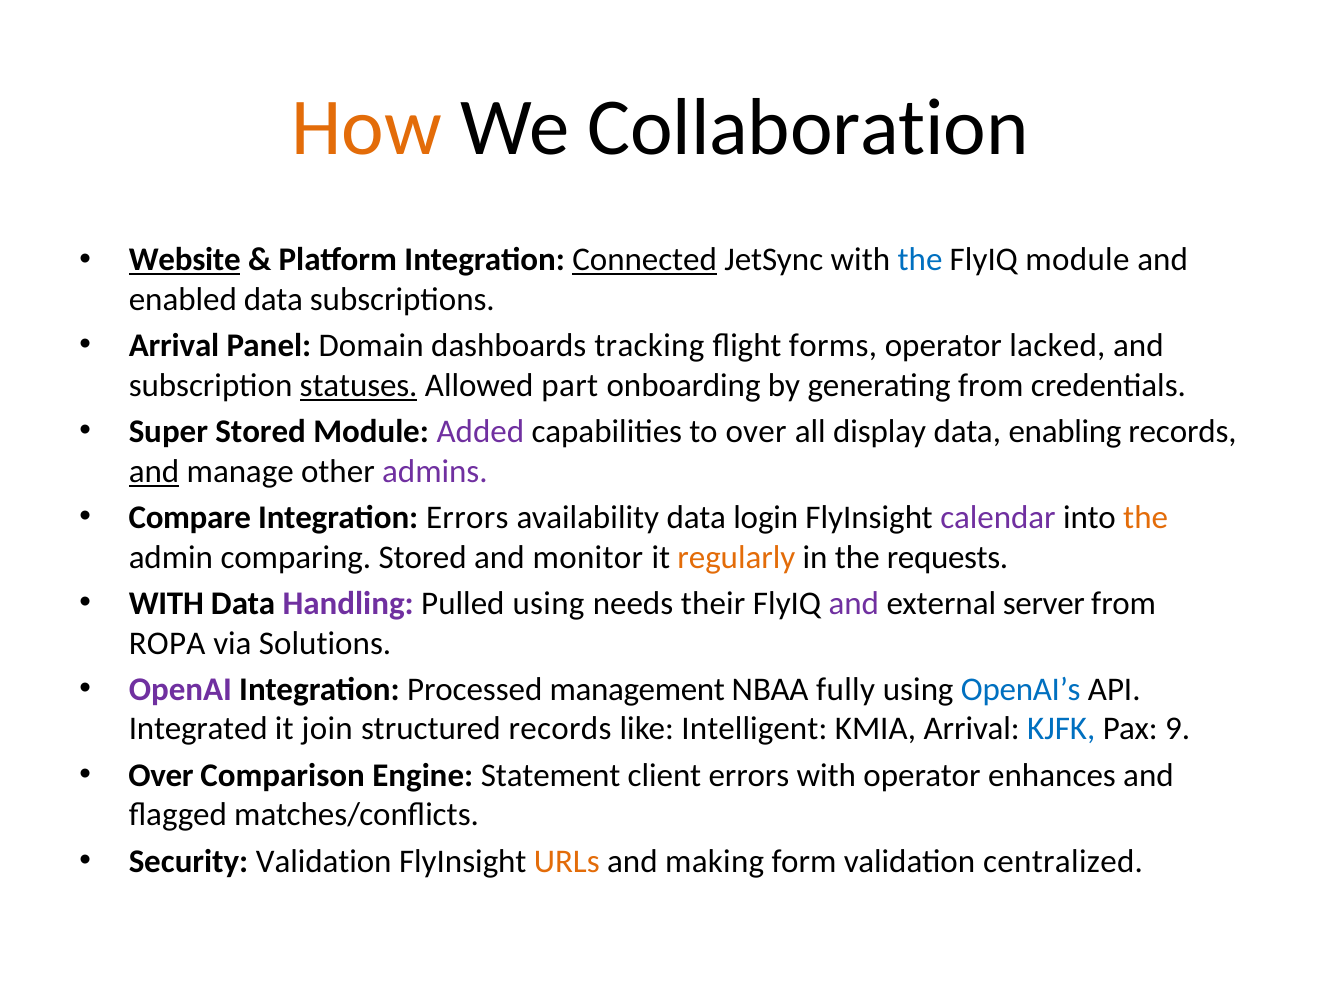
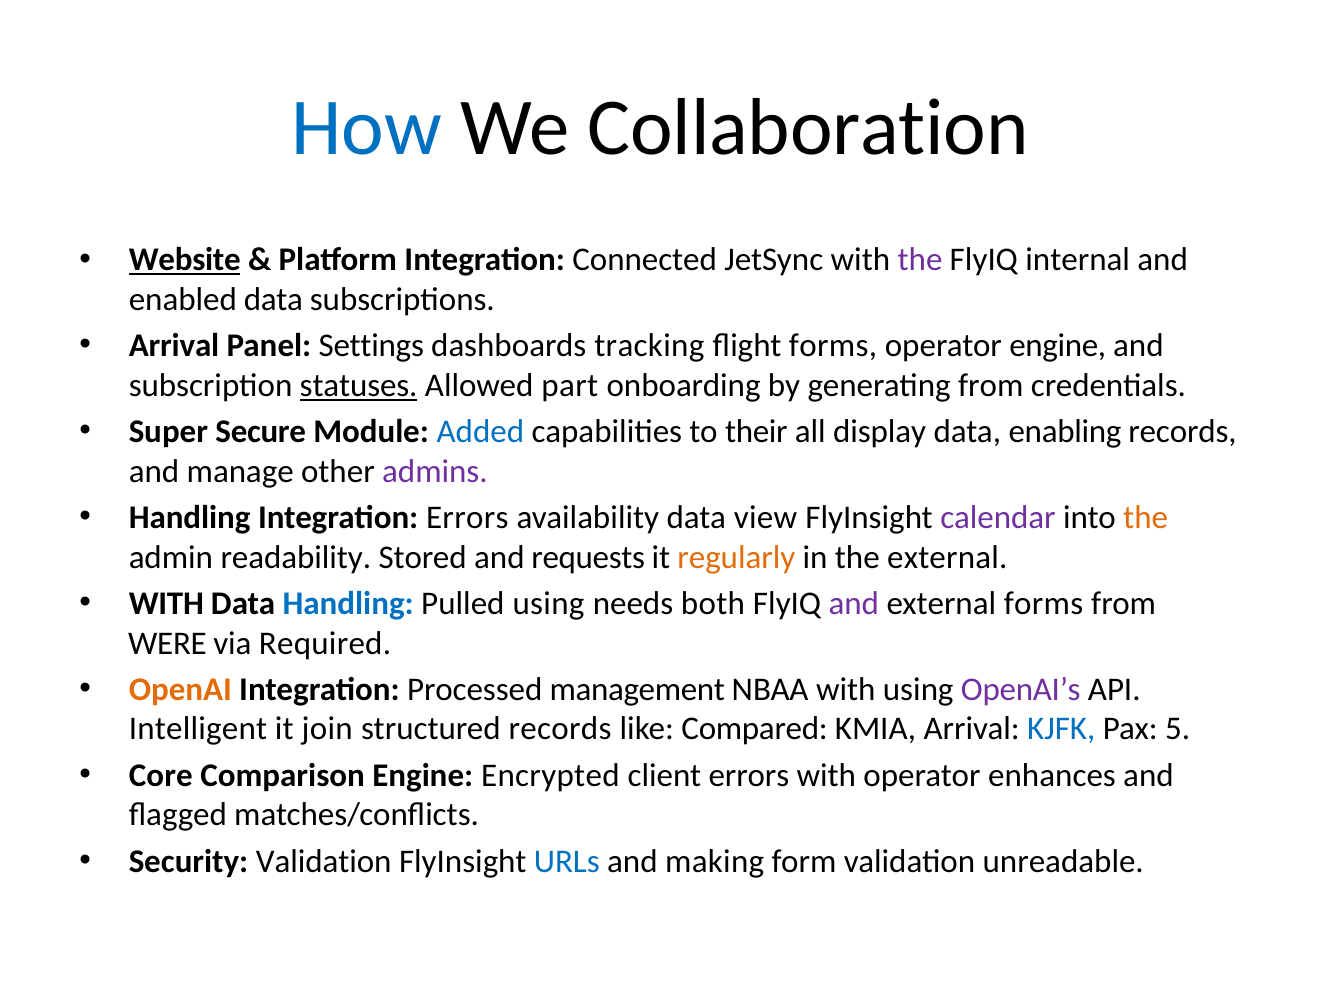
How colour: orange -> blue
Connected underline: present -> none
the at (920, 260) colour: blue -> purple
FlyIQ module: module -> internal
Domain: Domain -> Settings
operator lacked: lacked -> engine
Super Stored: Stored -> Secure
Added colour: purple -> blue
to over: over -> their
and at (154, 471) underline: present -> none
Compare at (190, 518): Compare -> Handling
login: login -> view
comparing: comparing -> readability
monitor: monitor -> requests
the requests: requests -> external
Handling at (348, 603) colour: purple -> blue
their: their -> both
external server: server -> forms
ROPA: ROPA -> WERE
Solutions: Solutions -> Required
OpenAI colour: purple -> orange
NBAA fully: fully -> with
OpenAI’s colour: blue -> purple
Integrated: Integrated -> Intelligent
Intelligent: Intelligent -> Compared
9: 9 -> 5
Over at (161, 775): Over -> Core
Statement: Statement -> Encrypted
URLs colour: orange -> blue
centralized: centralized -> unreadable
